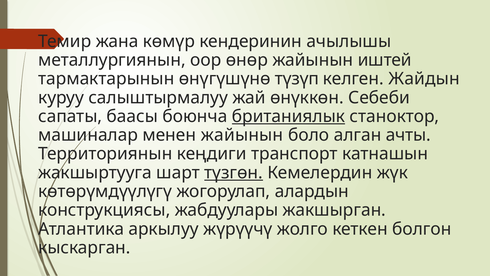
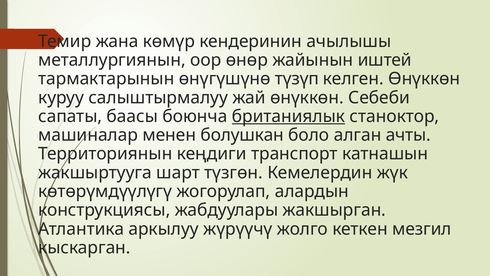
келген Жайдын: Жайдын -> Өнүккөн
менен жайынын: жайынын -> болушкан
түзгөн underline: present -> none
болгон: болгон -> мезгил
